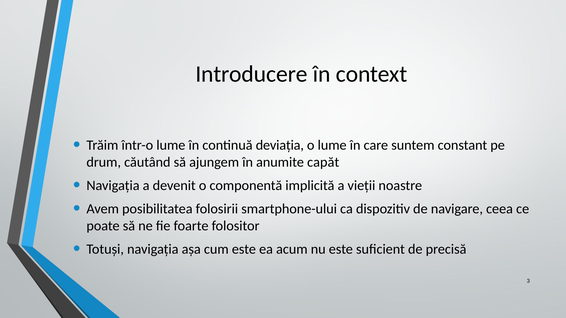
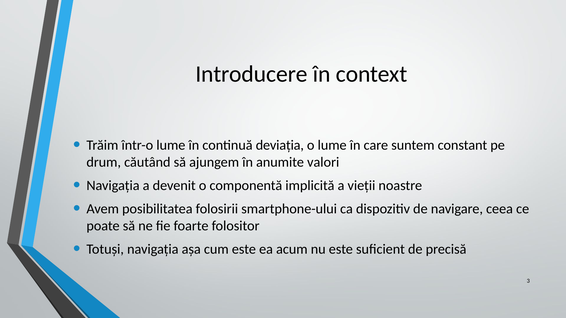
capăt: capăt -> valori
